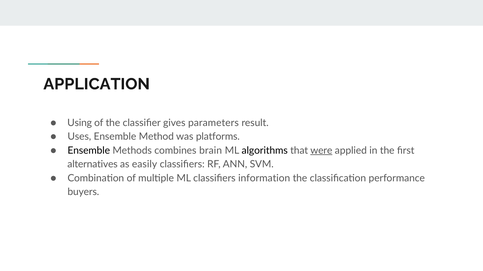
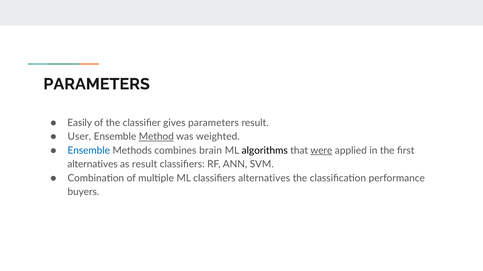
APPLICATION at (97, 84): APPLICATION -> PARAMETERS
Using: Using -> Easily
Uses: Uses -> User
Method underline: none -> present
platforms: platforms -> weighted
Ensemble at (89, 151) colour: black -> blue
as easily: easily -> result
classifiers information: information -> alternatives
